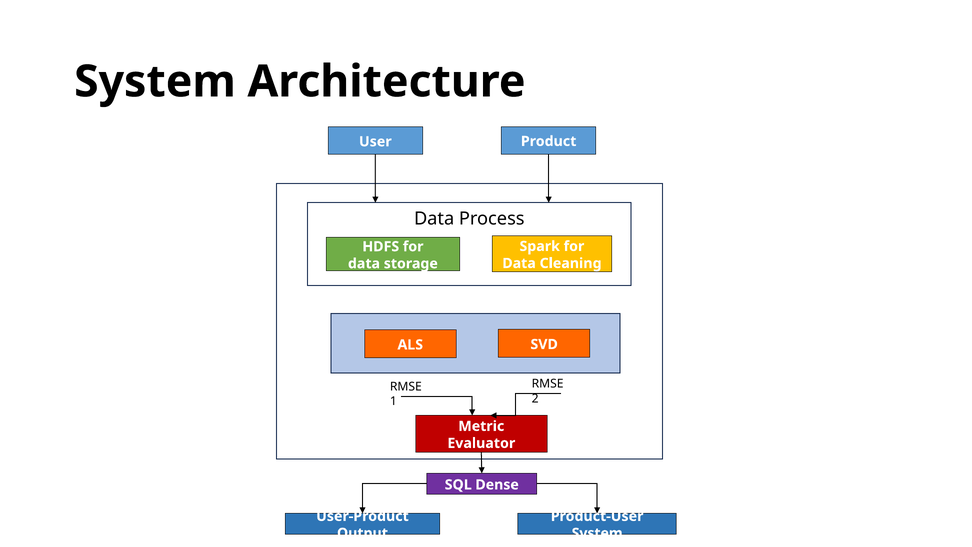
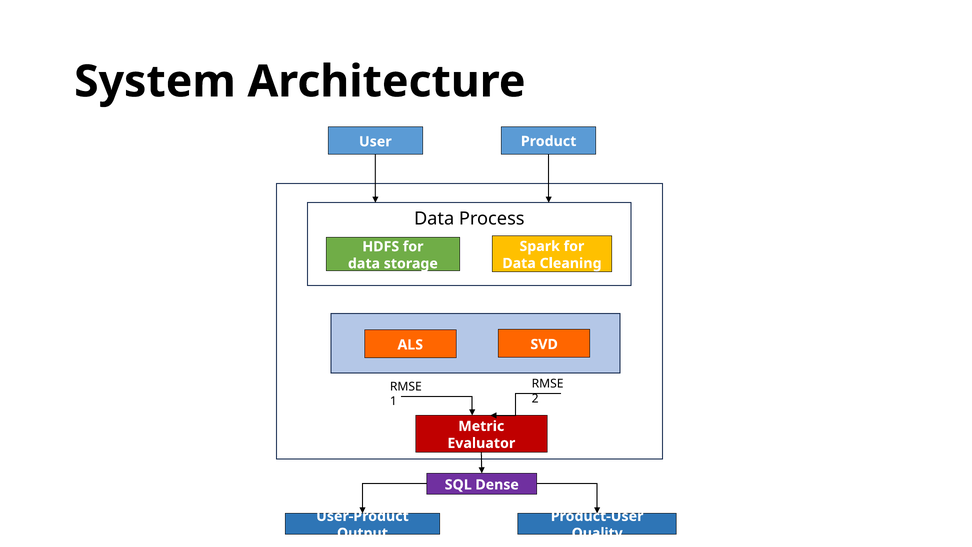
System at (597, 533): System -> Quality
